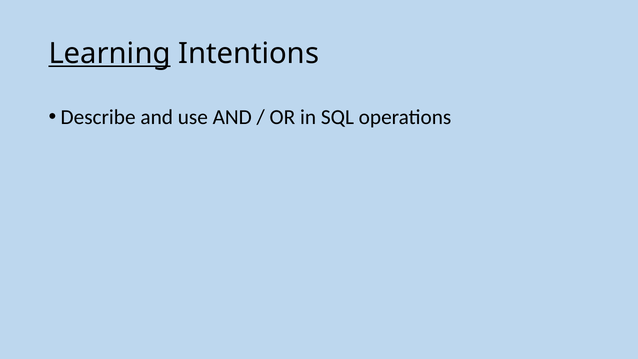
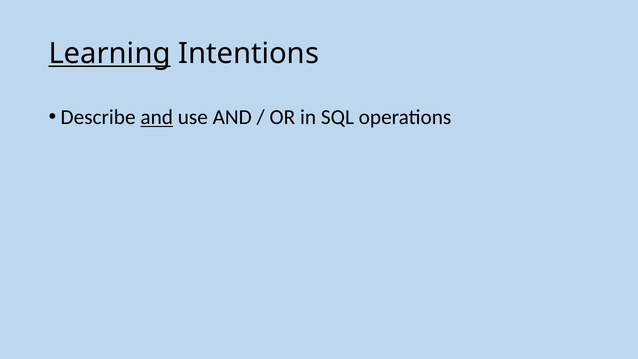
and at (157, 117) underline: none -> present
